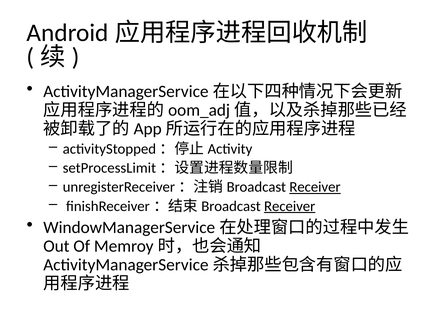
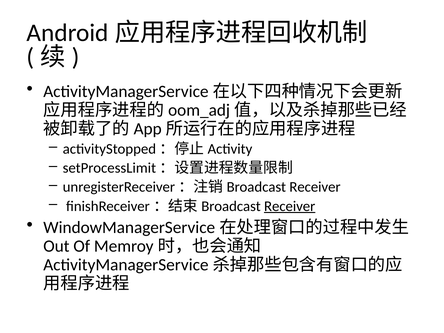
Receiver at (315, 187) underline: present -> none
